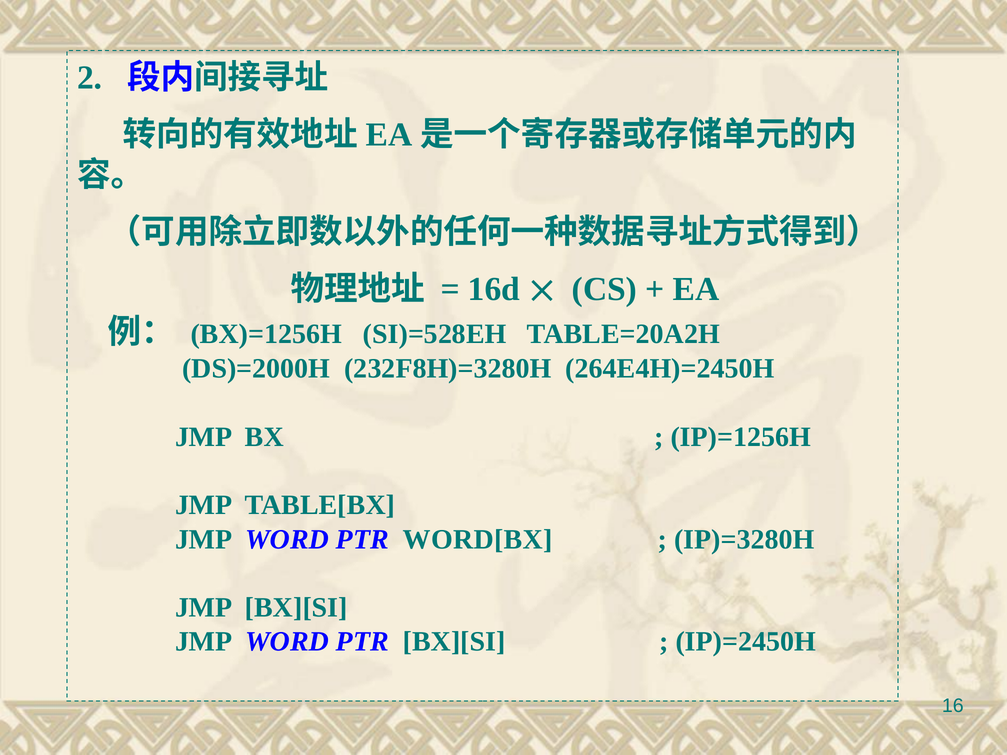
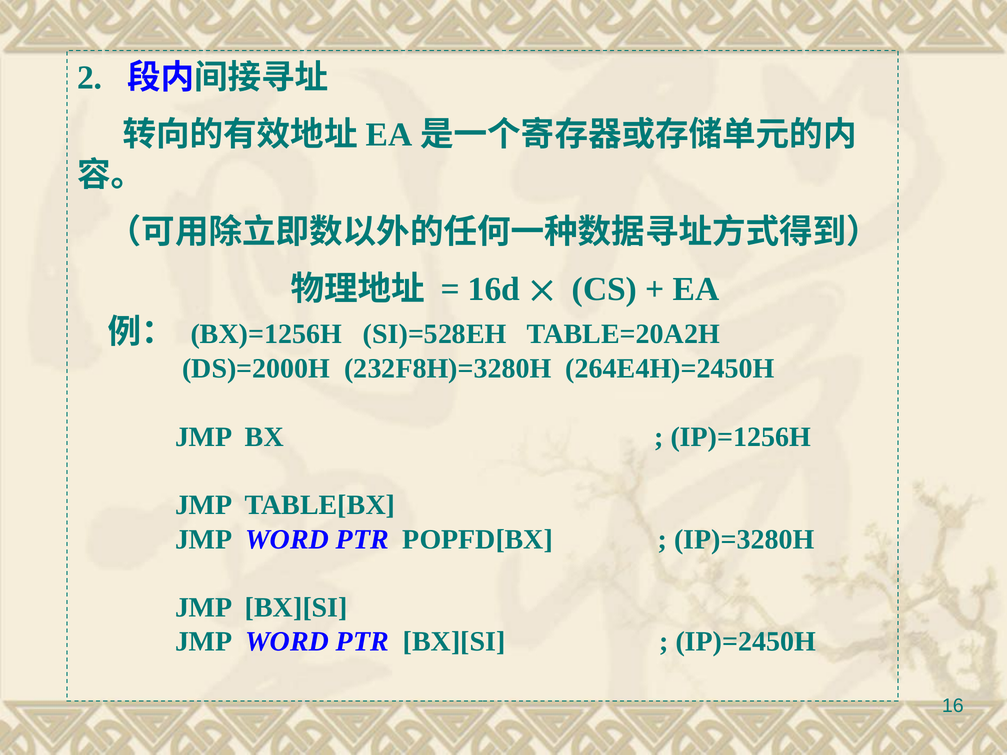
WORD[BX: WORD[BX -> POPFD[BX
